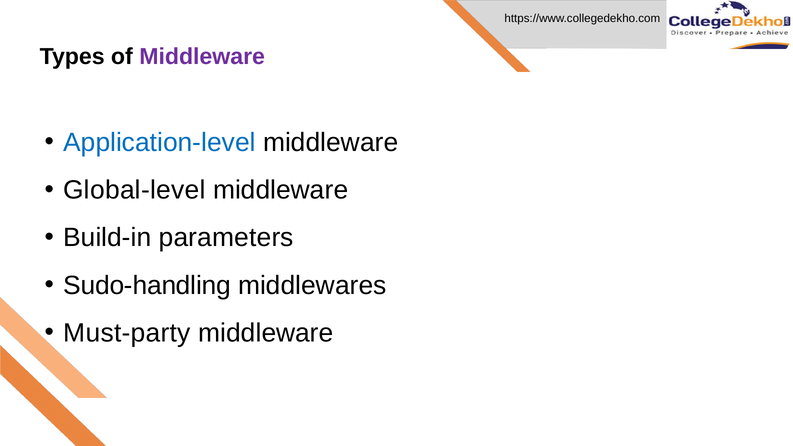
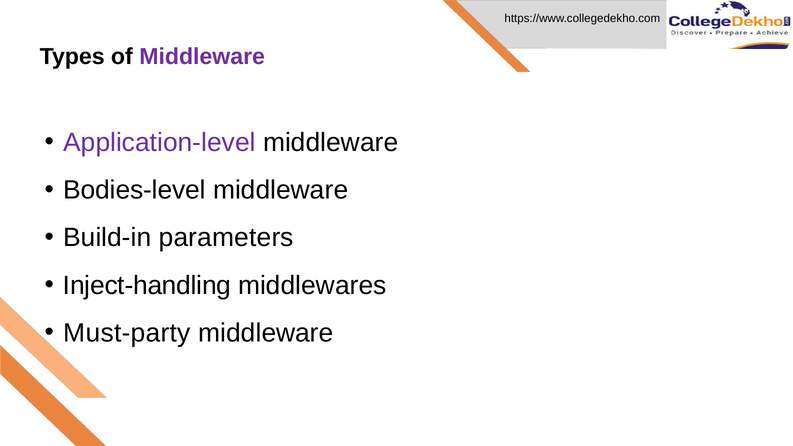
Application-level colour: blue -> purple
Global-level: Global-level -> Bodies-level
Sudo-handling: Sudo-handling -> Inject-handling
